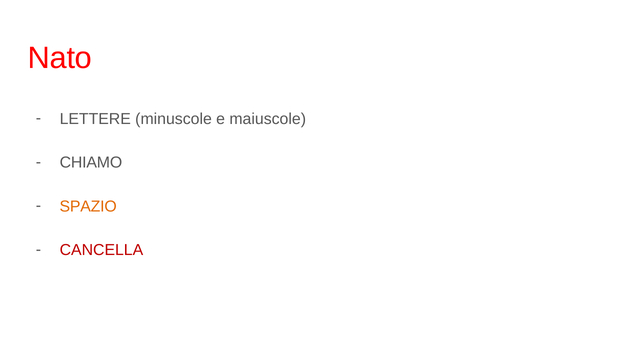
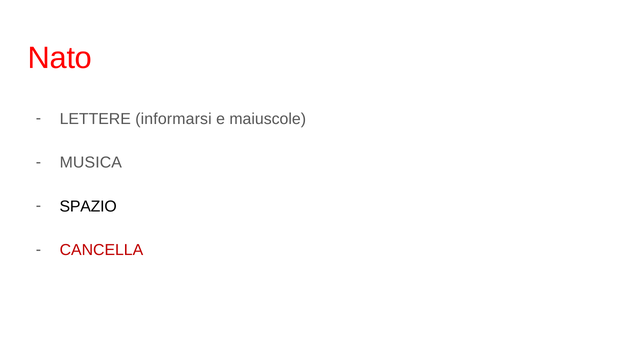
minuscole: minuscole -> informarsi
CHIAMO: CHIAMO -> MUSICA
SPAZIO colour: orange -> black
